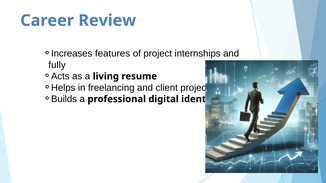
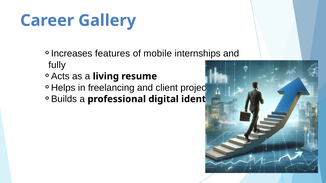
Review: Review -> Gallery
project: project -> mobile
